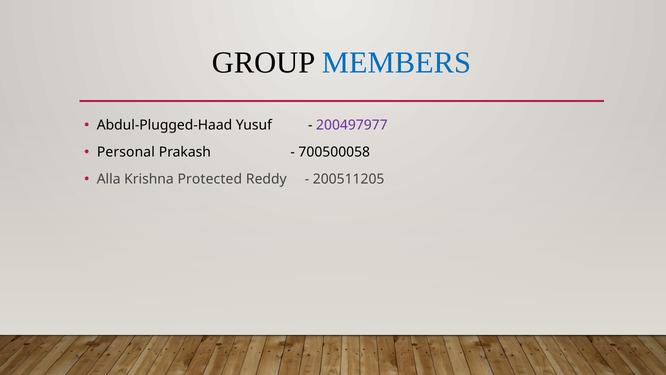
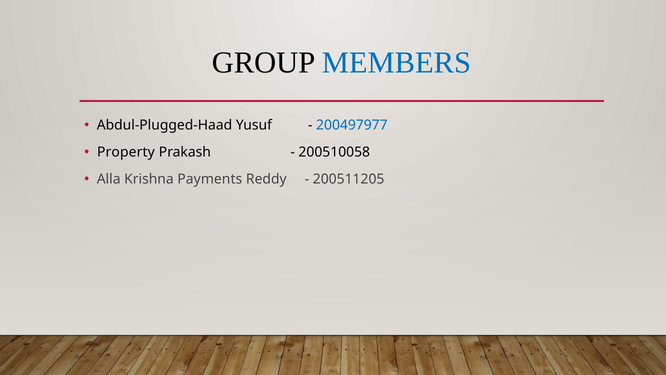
200497977 colour: purple -> blue
Personal: Personal -> Property
700500058: 700500058 -> 200510058
Protected: Protected -> Payments
